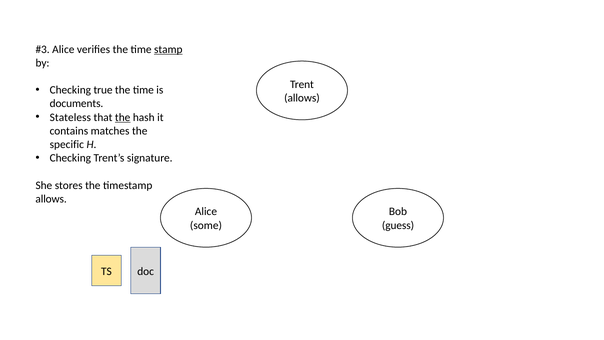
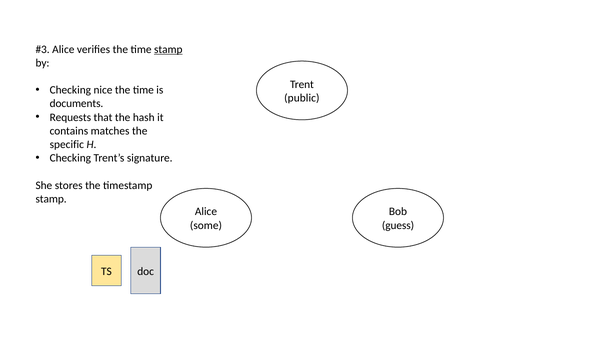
true: true -> nice
allows at (302, 98): allows -> public
Stateless: Stateless -> Requests
the at (123, 117) underline: present -> none
allows at (51, 199): allows -> stamp
